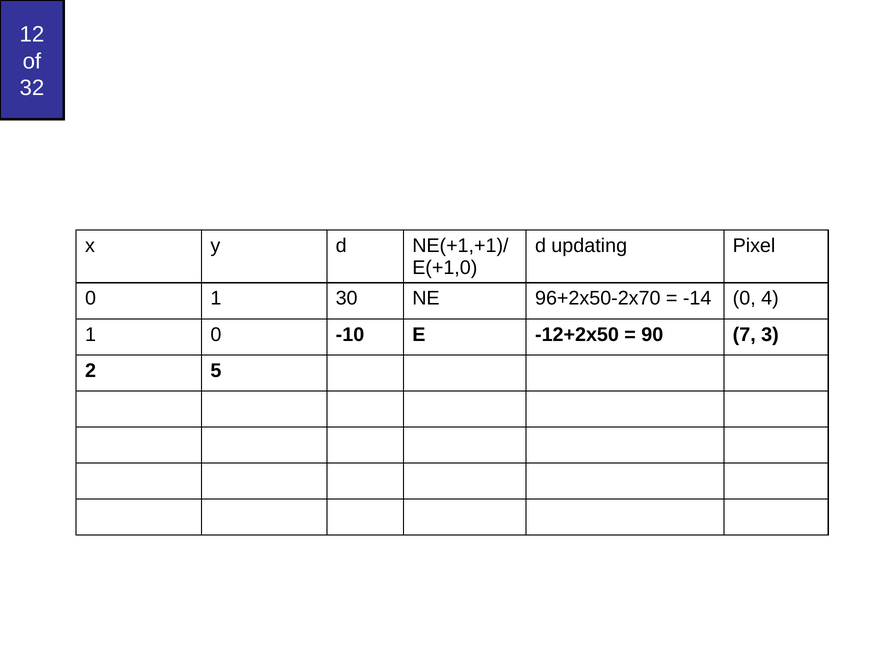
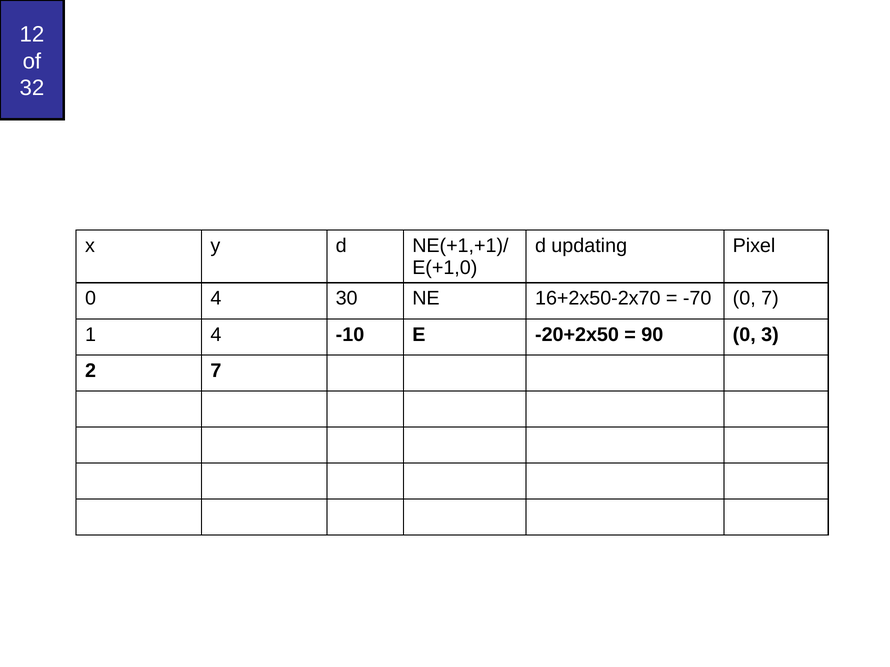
0 1: 1 -> 4
96+2x50-2x70: 96+2x50-2x70 -> 16+2x50-2x70
-14: -14 -> -70
0 4: 4 -> 7
1 0: 0 -> 4
-12+2x50: -12+2x50 -> -20+2x50
90 7: 7 -> 0
2 5: 5 -> 7
